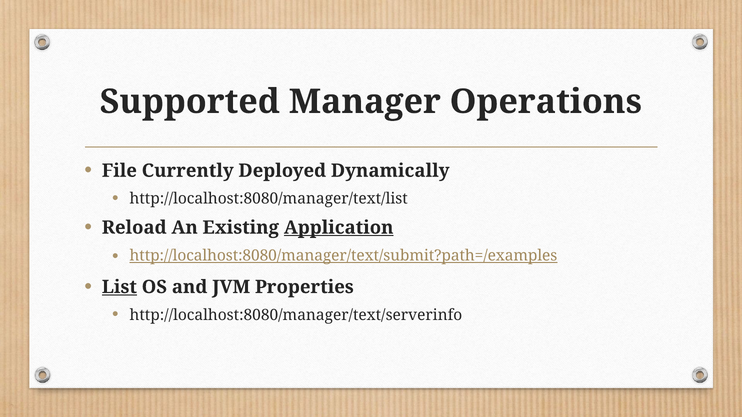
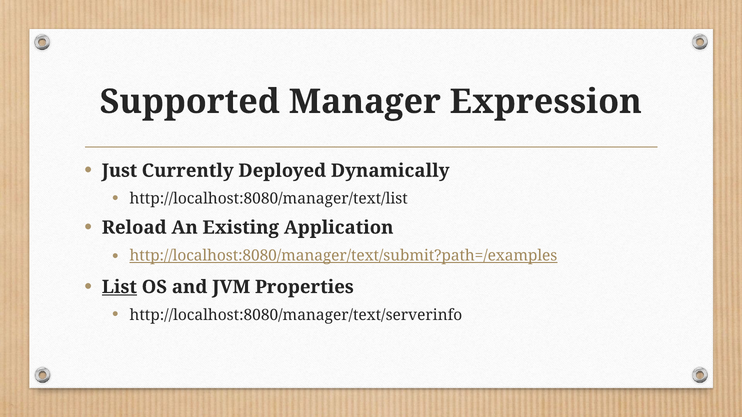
Operations: Operations -> Expression
File: File -> Just
Application underline: present -> none
